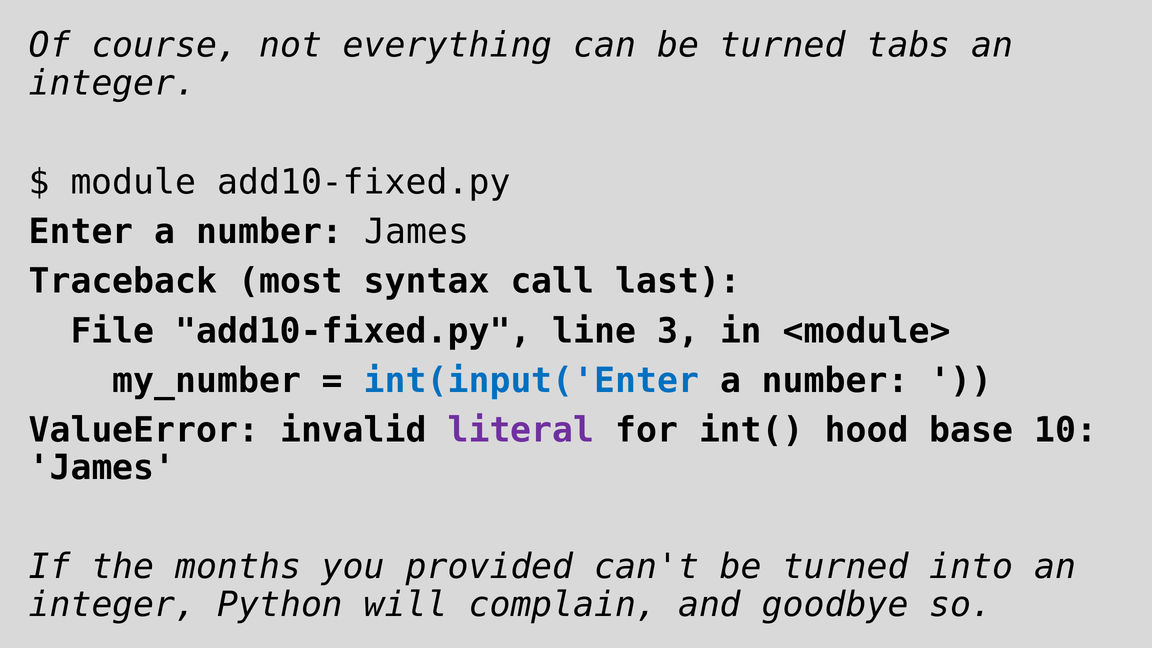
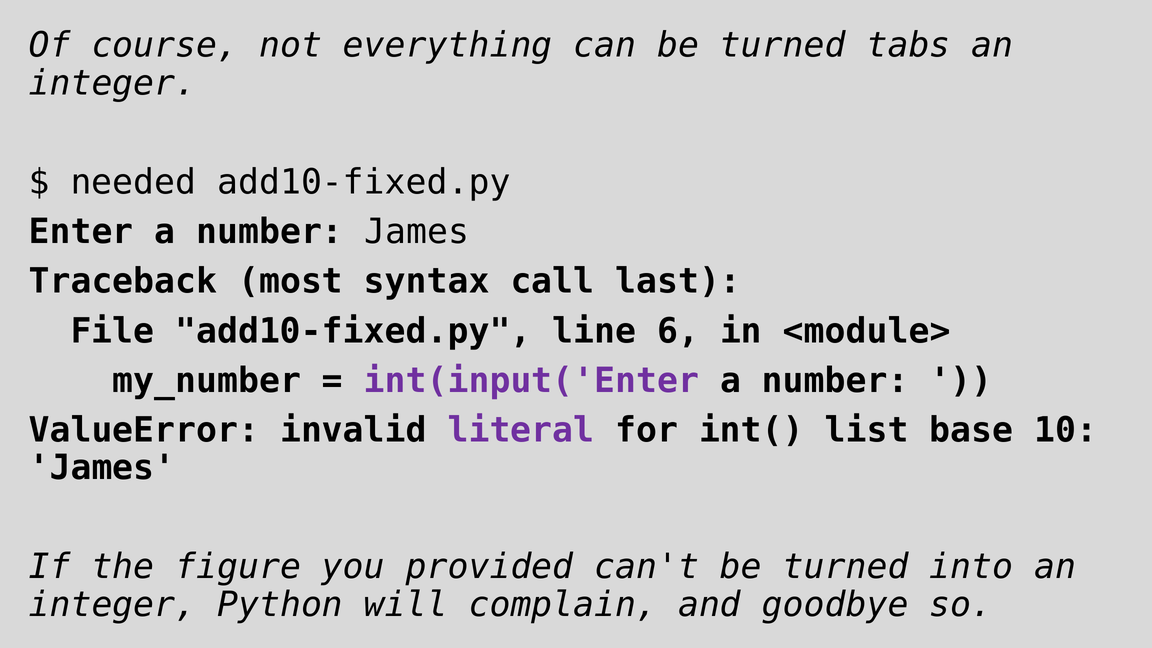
module: module -> needed
3: 3 -> 6
int(input('Enter colour: blue -> purple
hood: hood -> list
months: months -> figure
